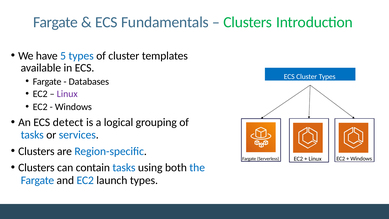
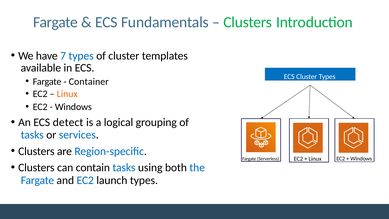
5: 5 -> 7
Databases: Databases -> Container
Linux at (67, 94) colour: purple -> orange
